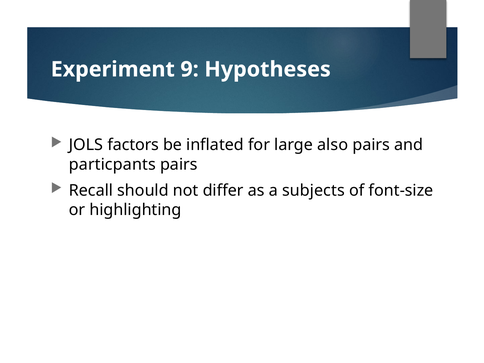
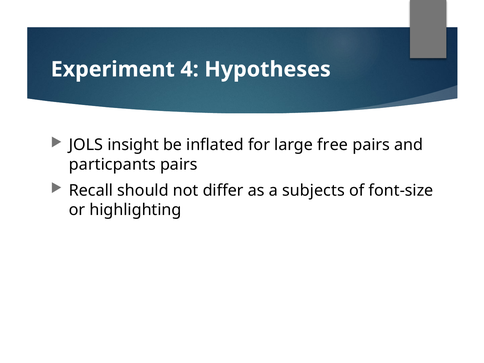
9: 9 -> 4
factors: factors -> insight
also: also -> free
